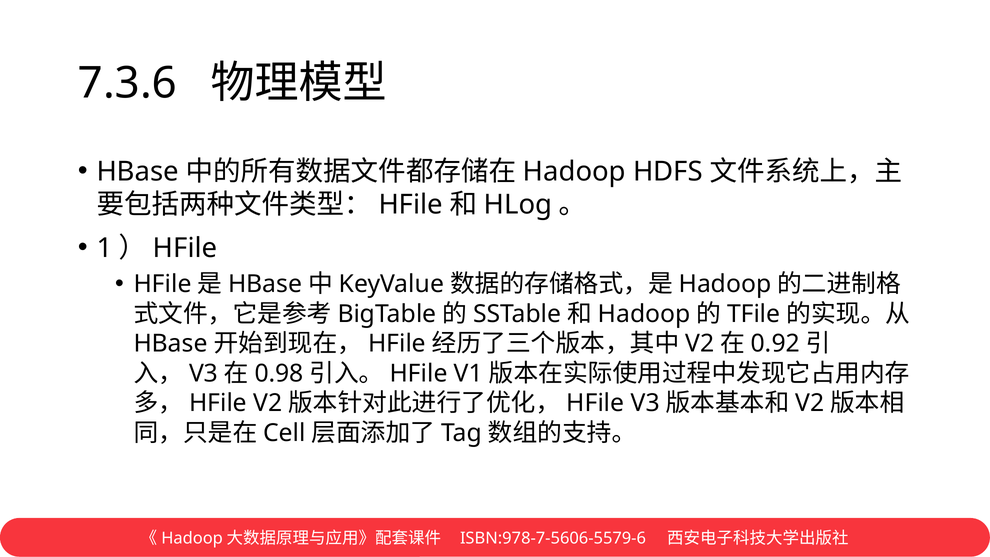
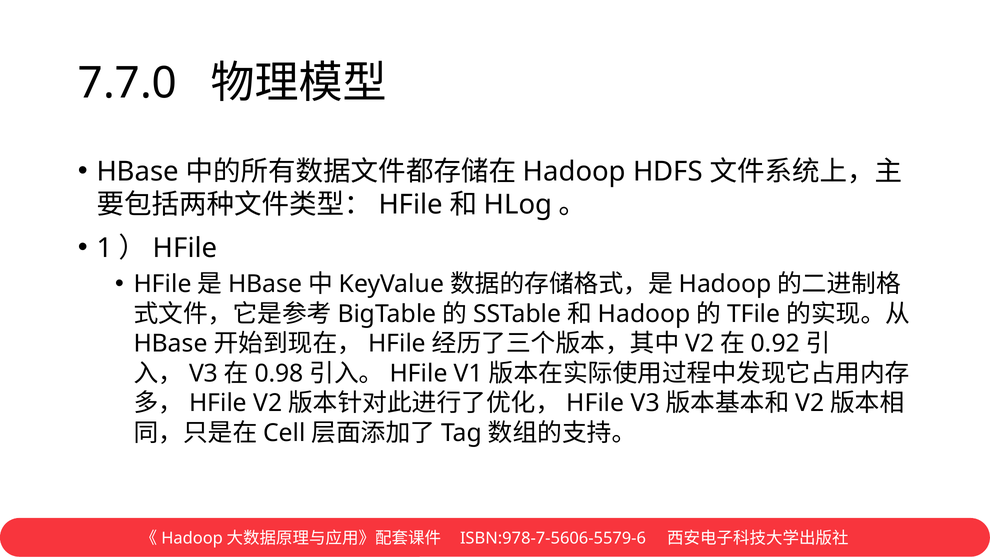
7.3.6: 7.3.6 -> 7.7.0
